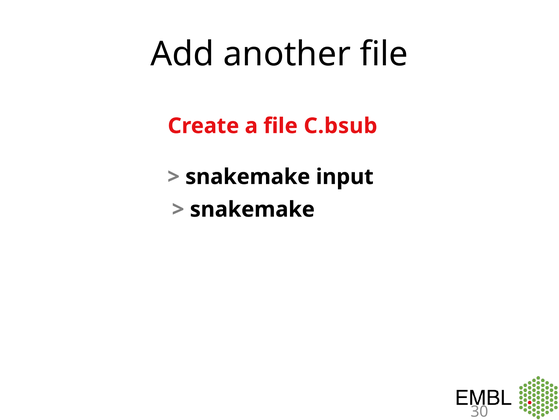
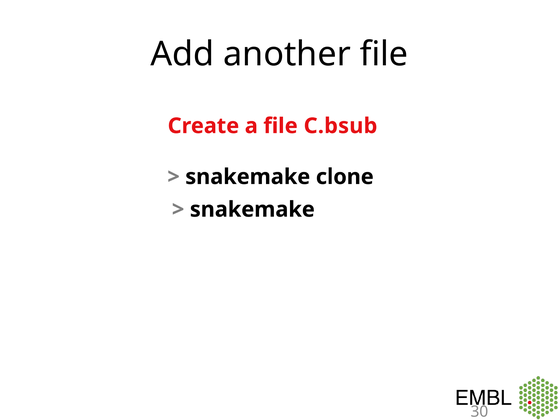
input: input -> clone
